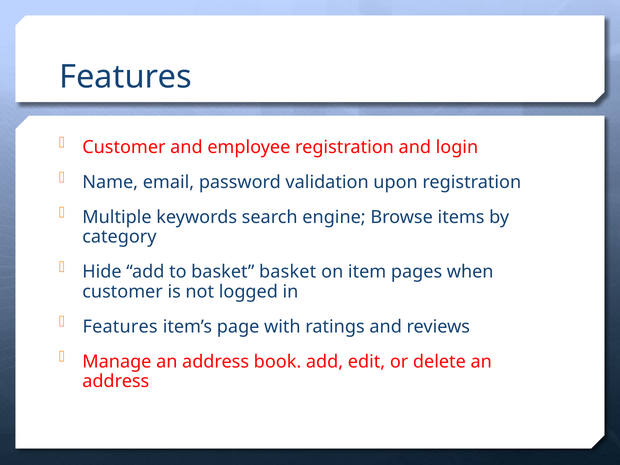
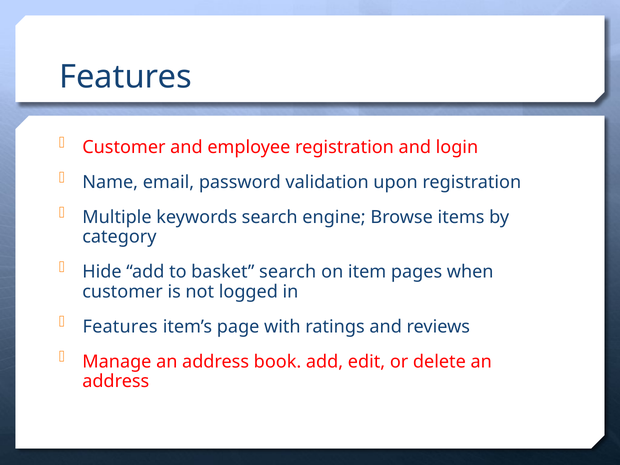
basket basket: basket -> search
